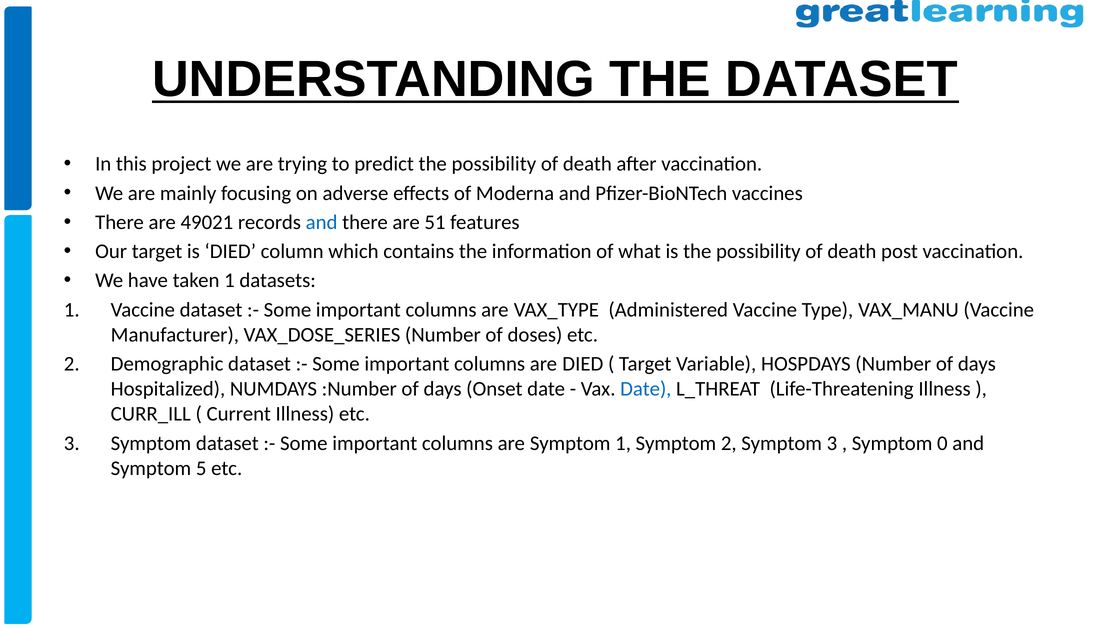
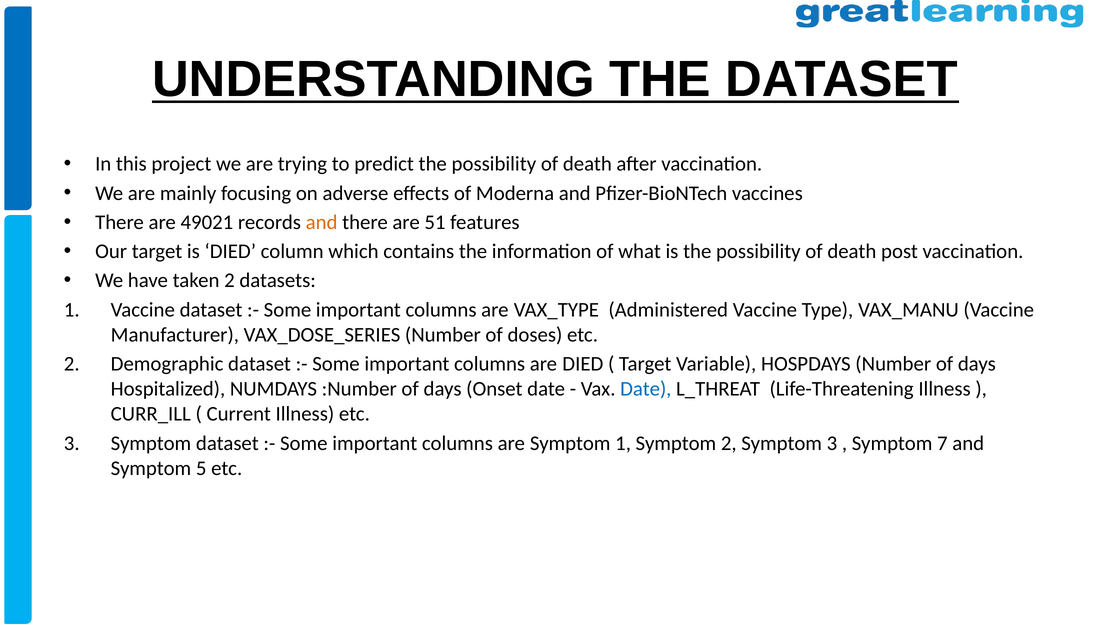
and at (322, 222) colour: blue -> orange
taken 1: 1 -> 2
0: 0 -> 7
